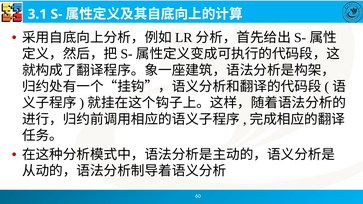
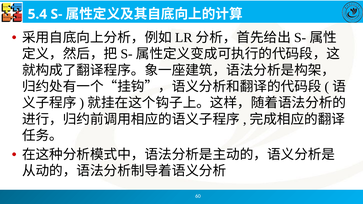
3.1: 3.1 -> 5.4
